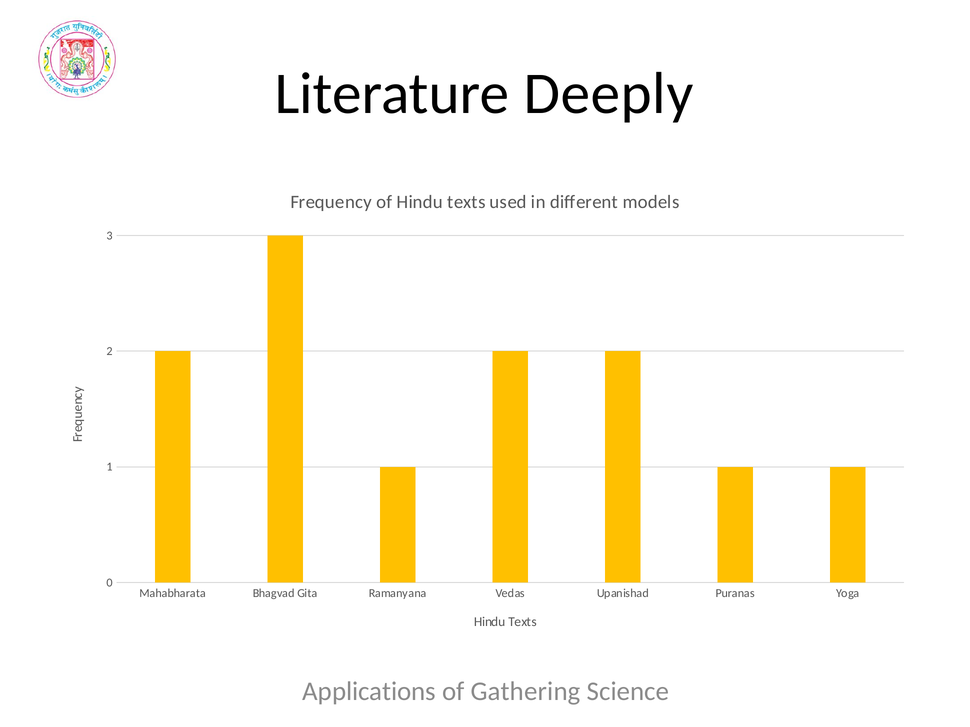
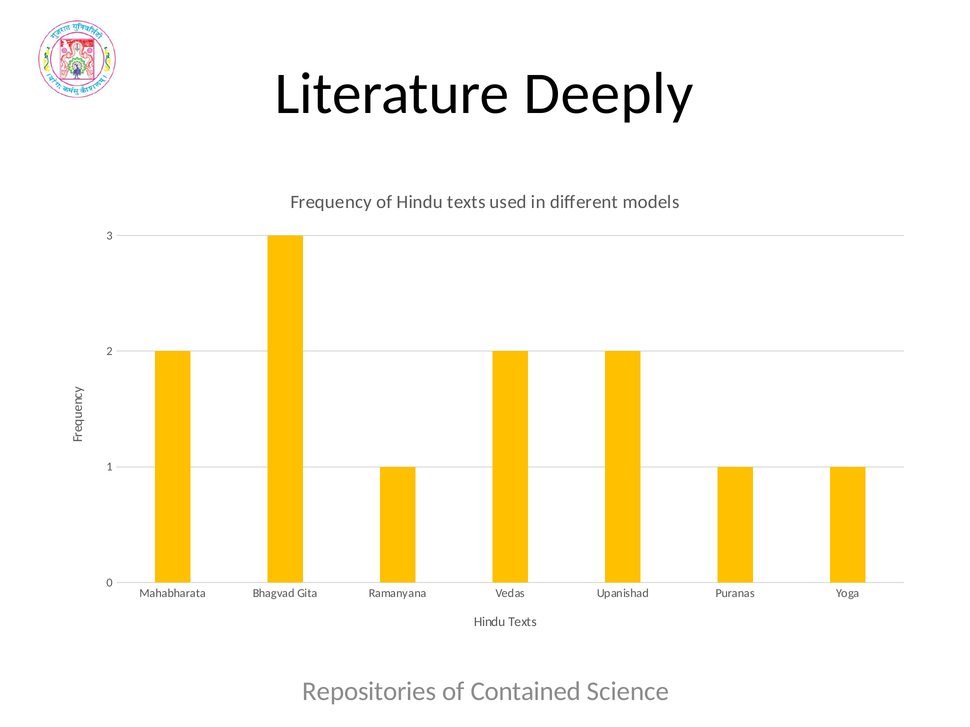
Applications: Applications -> Repositories
Gathering: Gathering -> Contained
